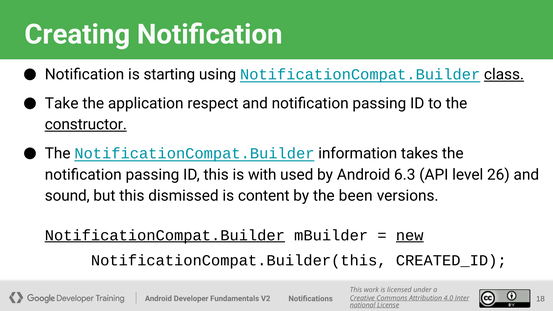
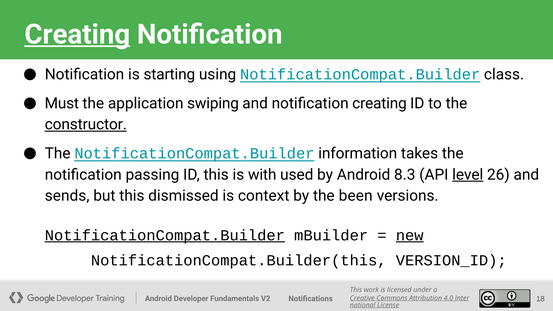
Creating at (77, 34) underline: none -> present
class underline: present -> none
Take: Take -> Must
respect: respect -> swiping
and notification passing: passing -> creating
6.3: 6.3 -> 8.3
level underline: none -> present
sound: sound -> sends
content: content -> context
CREATED_ID: CREATED_ID -> VERSION_ID
